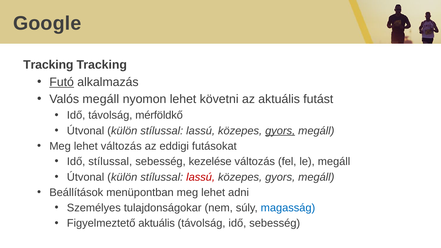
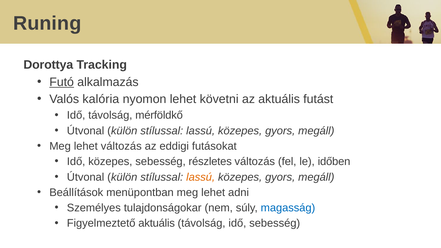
Google: Google -> Runing
Tracking at (48, 65): Tracking -> Dorottya
Valós megáll: megáll -> kalória
gyors at (280, 131) underline: present -> none
Idő stílussal: stílussal -> közepes
kezelése: kezelése -> részletes
le megáll: megáll -> időben
lassú at (201, 177) colour: red -> orange
